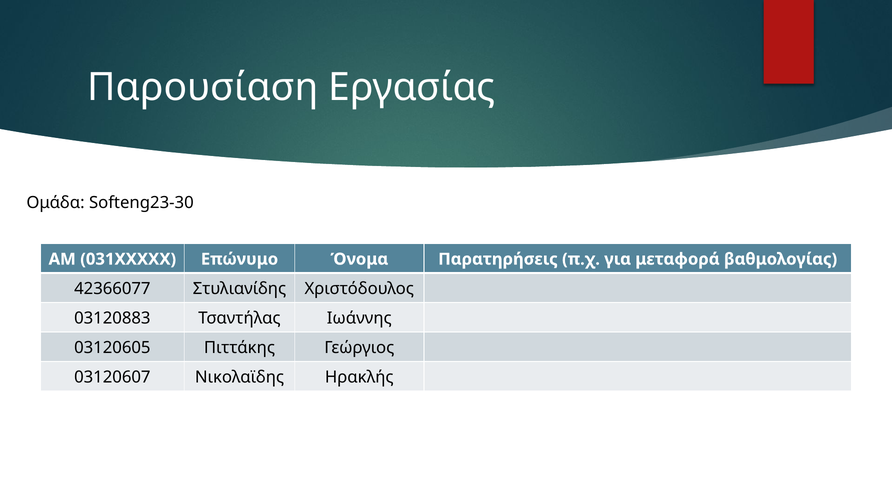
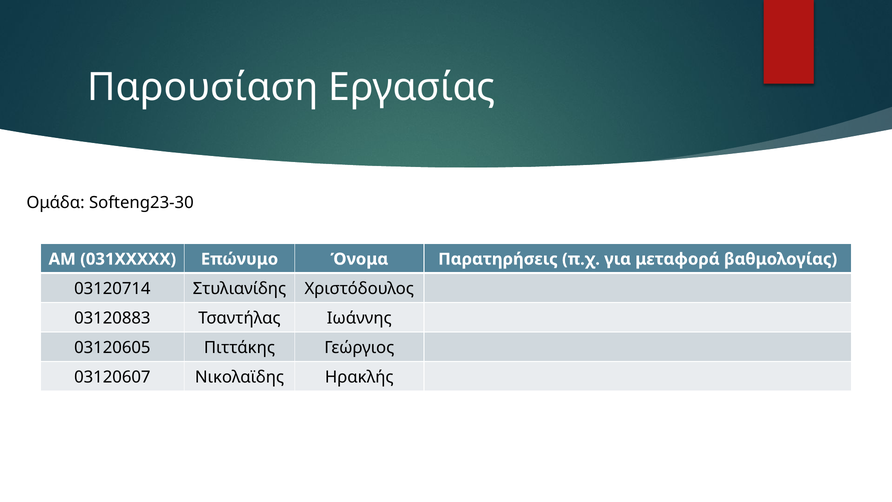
42366077: 42366077 -> 03120714
